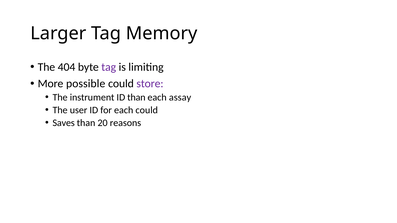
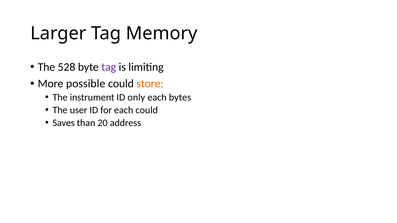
404: 404 -> 528
store colour: purple -> orange
ID than: than -> only
assay: assay -> bytes
reasons: reasons -> address
